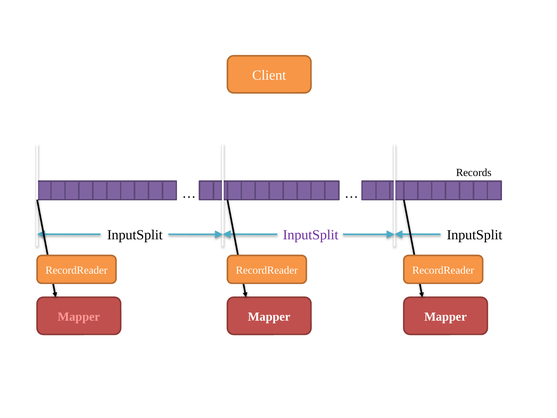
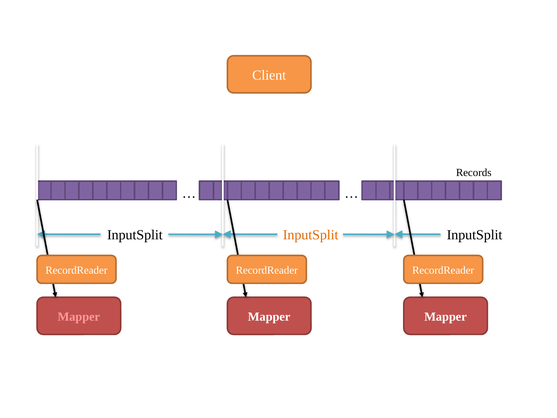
InputSplit at (311, 235) colour: purple -> orange
